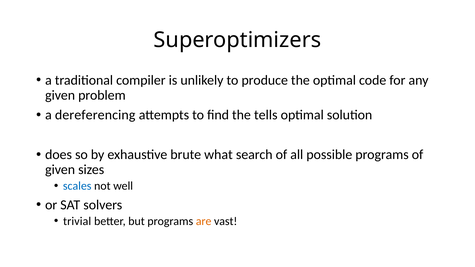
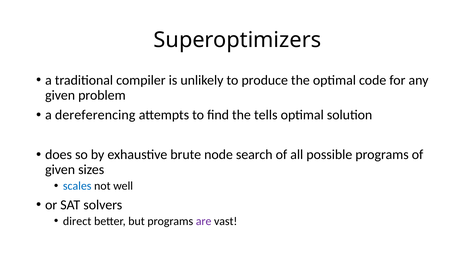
what: what -> node
trivial: trivial -> direct
are colour: orange -> purple
